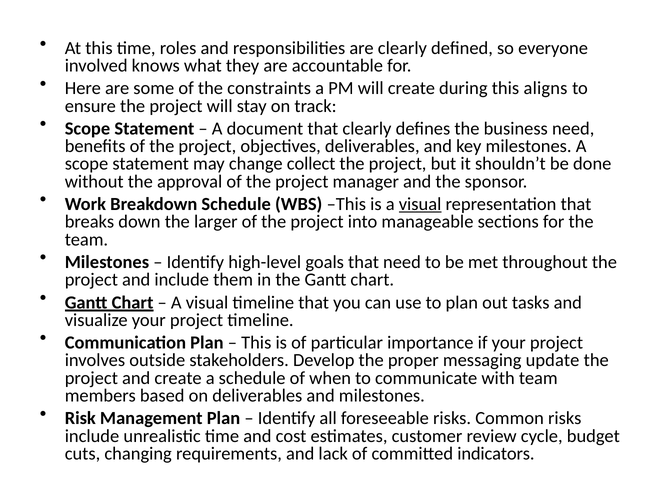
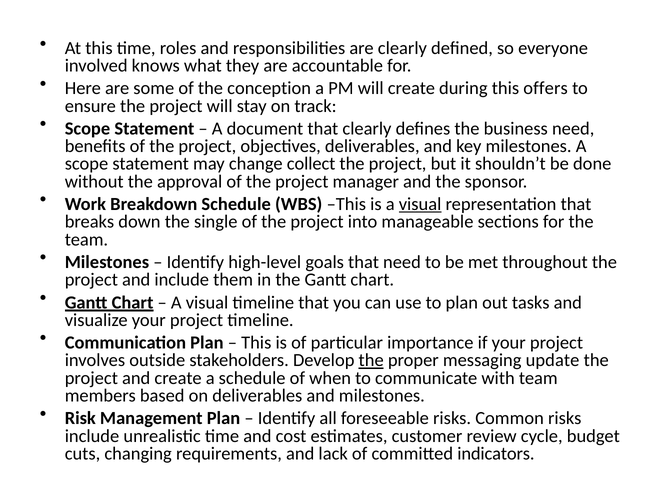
constraints: constraints -> conception
aligns: aligns -> offers
larger: larger -> single
the at (371, 360) underline: none -> present
